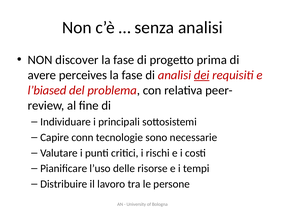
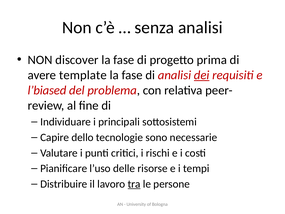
perceives: perceives -> template
conn: conn -> dello
tra underline: none -> present
